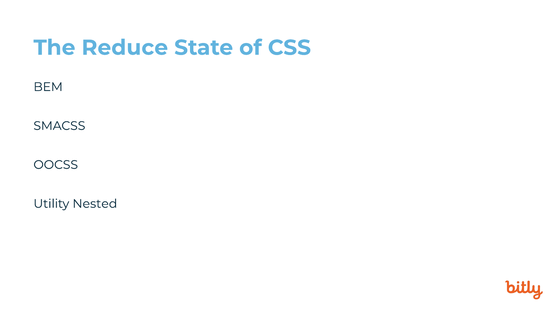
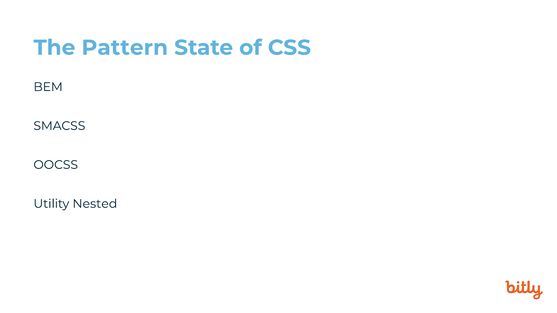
Reduce: Reduce -> Pattern
